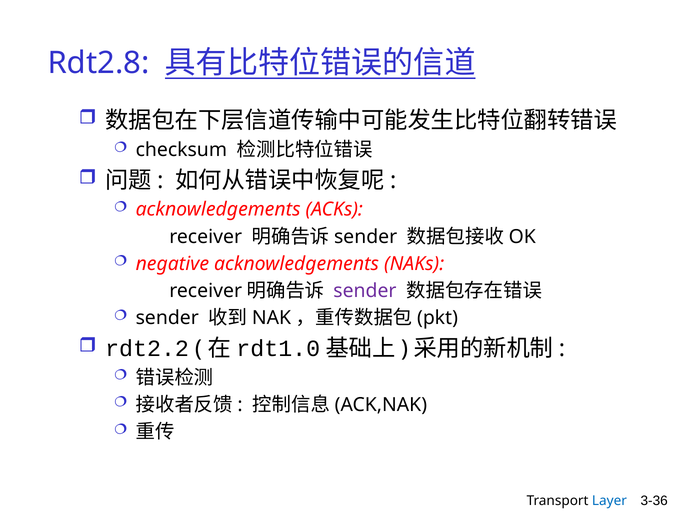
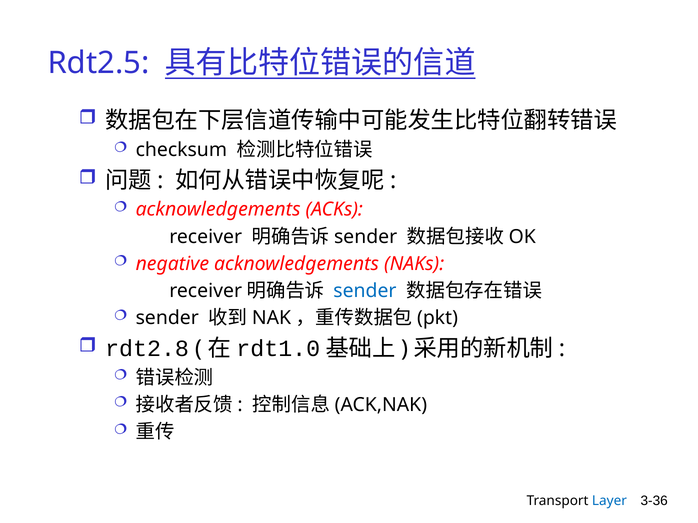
Rdt2.8: Rdt2.8 -> Rdt2.5
sender at (365, 291) colour: purple -> blue
rdt2.2: rdt2.2 -> rdt2.8
